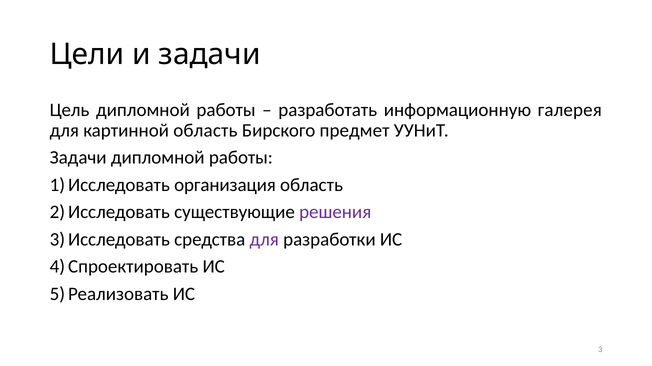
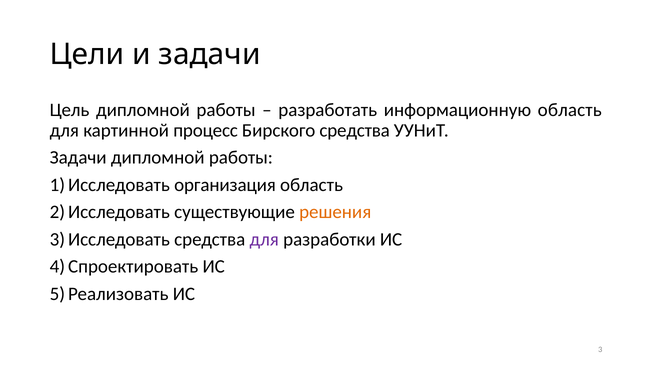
информационную галерея: галерея -> область
картинной область: область -> процесс
Бирского предмет: предмет -> средства
решения colour: purple -> orange
